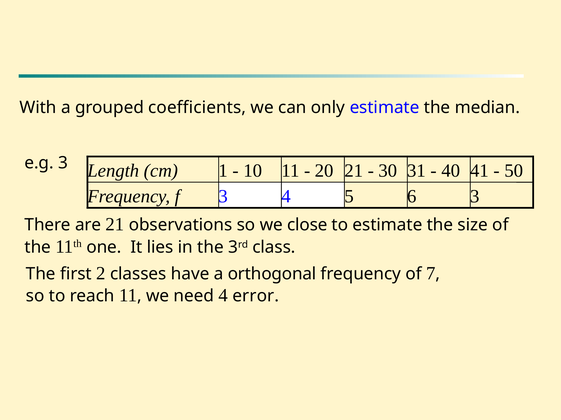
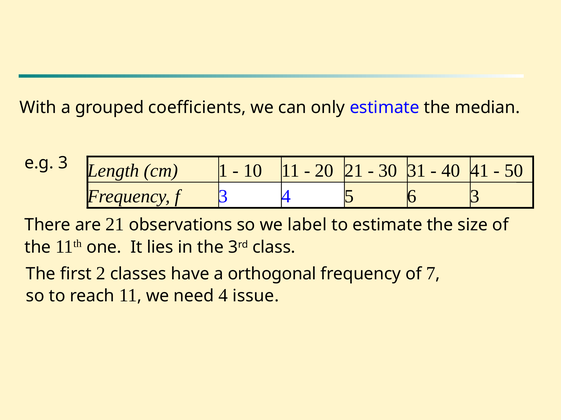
close: close -> label
error: error -> issue
